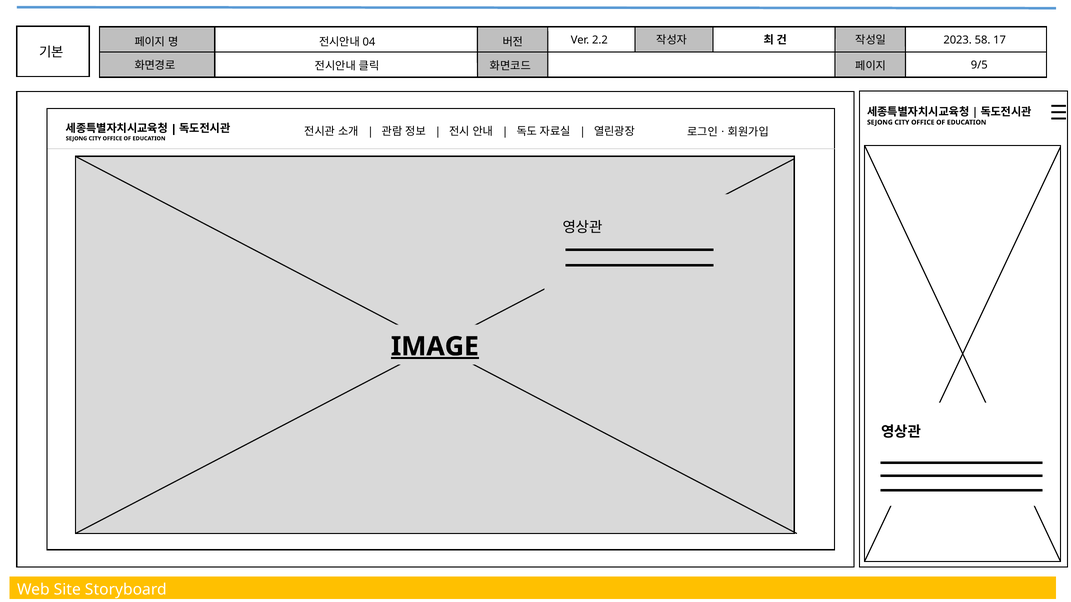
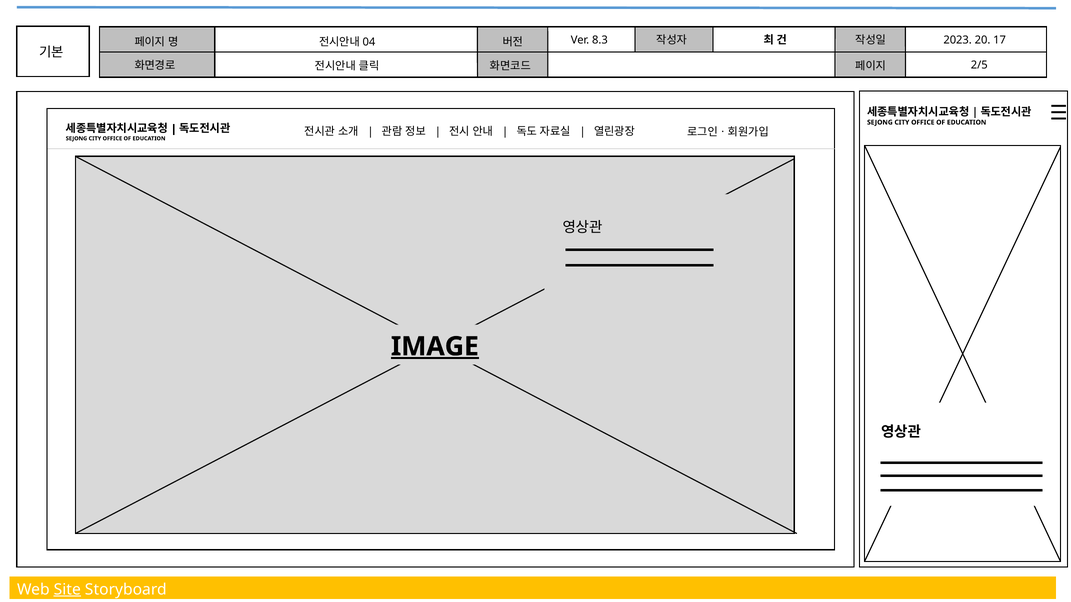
2.2: 2.2 -> 8.3
58: 58 -> 20
9/5: 9/5 -> 2/5
Site underline: none -> present
